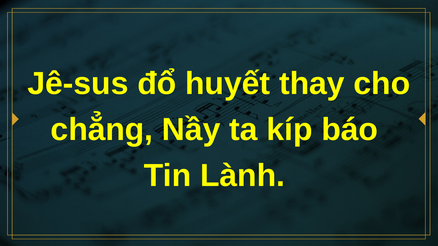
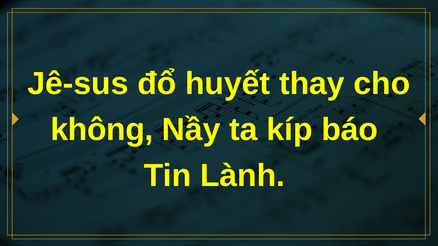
chẳng: chẳng -> không
